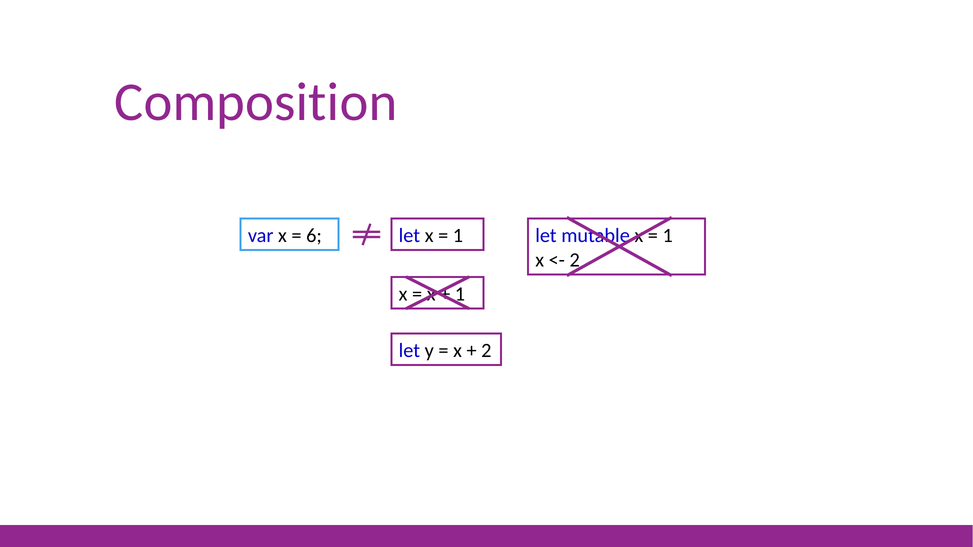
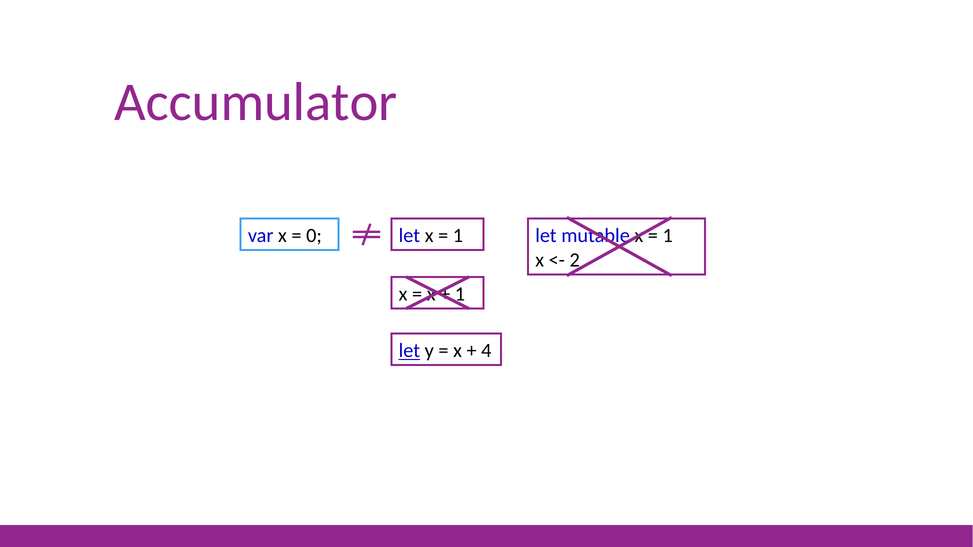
Composition: Composition -> Accumulator
6: 6 -> 0
let at (409, 351) underline: none -> present
2 at (486, 351): 2 -> 4
